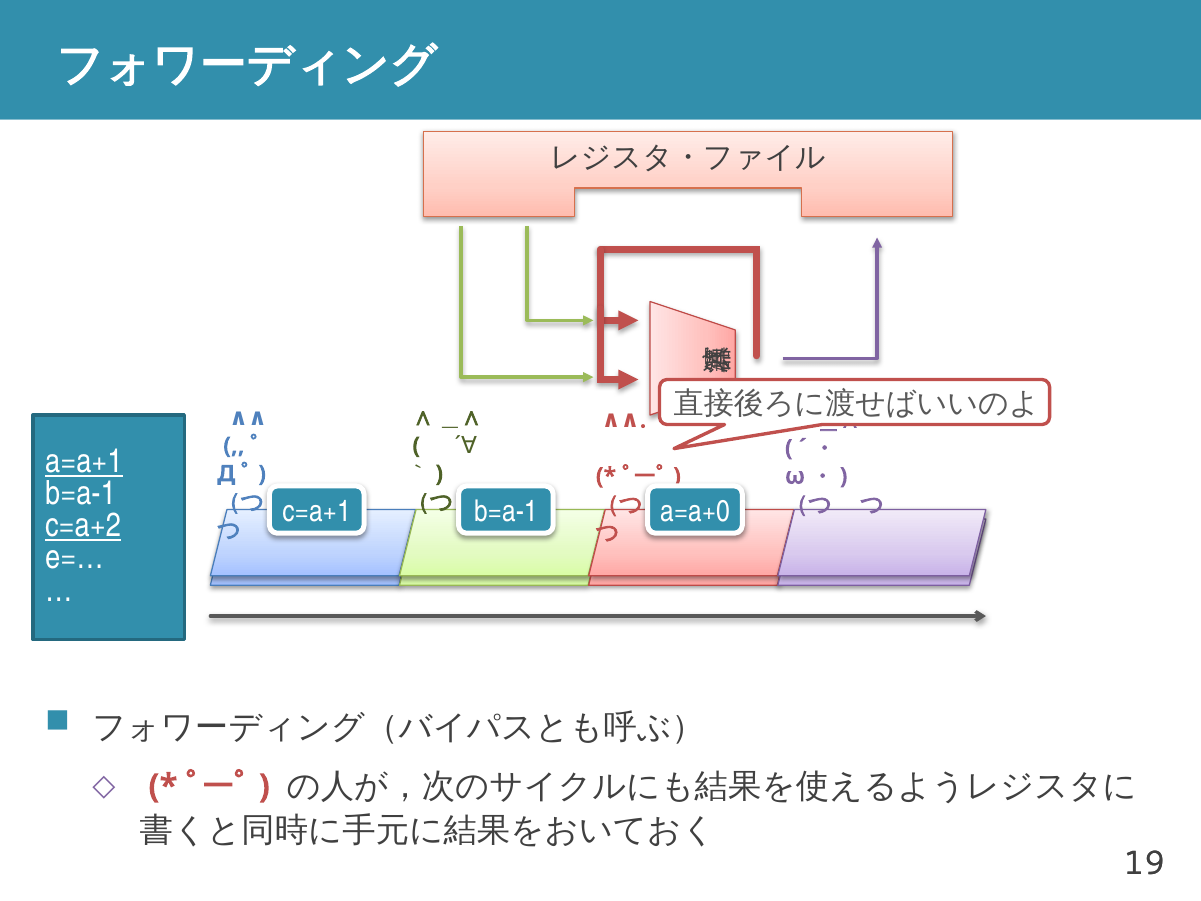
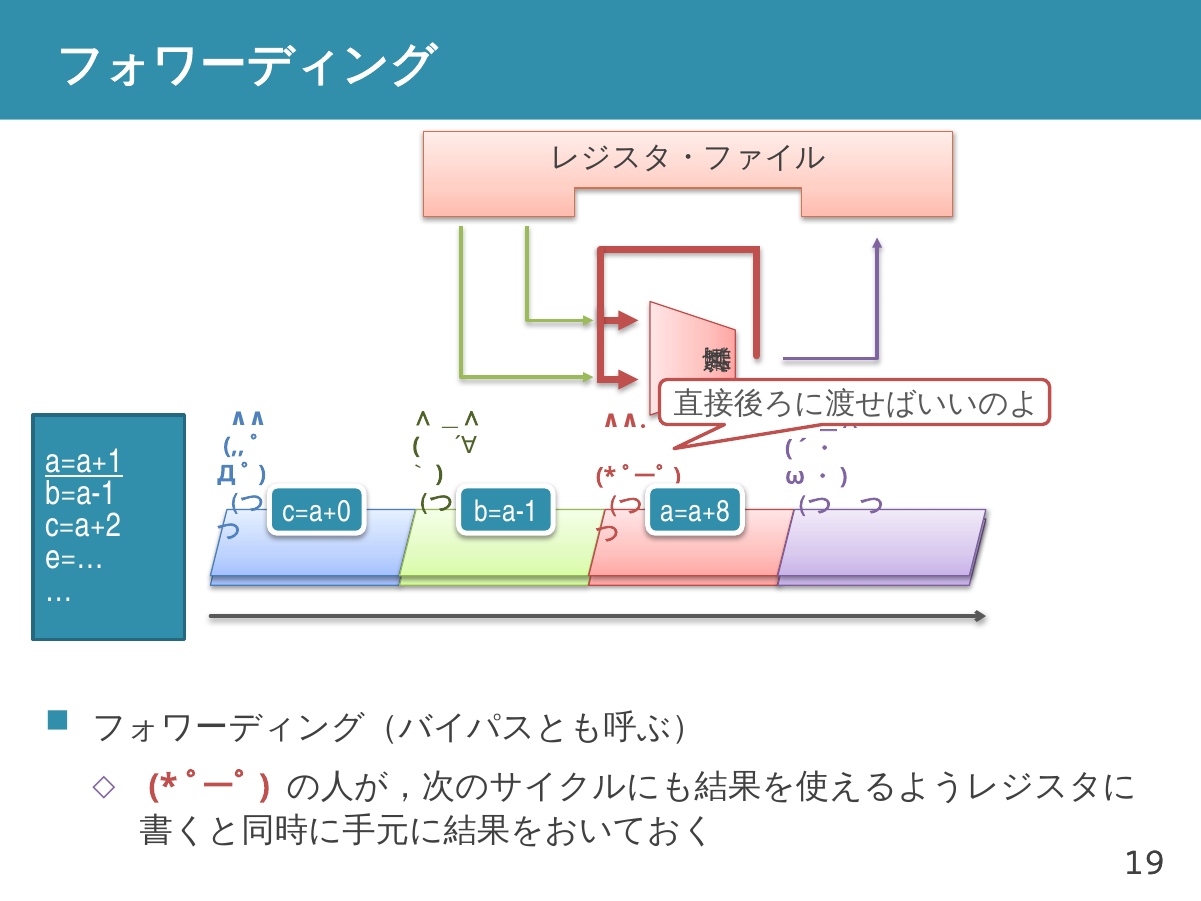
c=a+1: c=a+1 -> c=a+0
a=a+0: a=a+0 -> a=a+8
c=a+2 underline: present -> none
